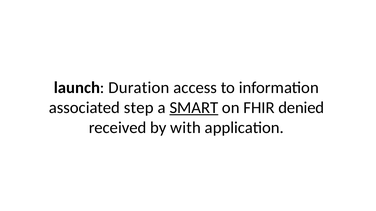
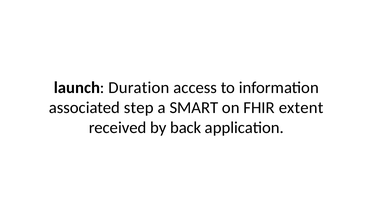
SMART underline: present -> none
denied: denied -> extent
with: with -> back
